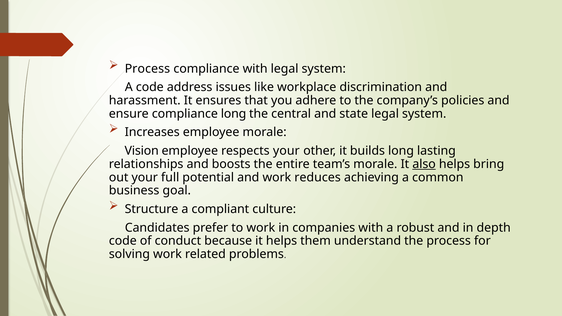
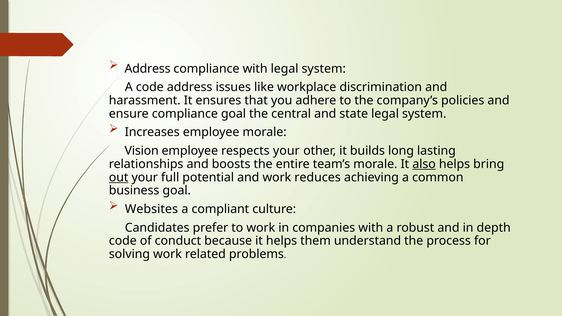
Process at (147, 69): Process -> Address
compliance long: long -> goal
out underline: none -> present
Structure: Structure -> Websites
